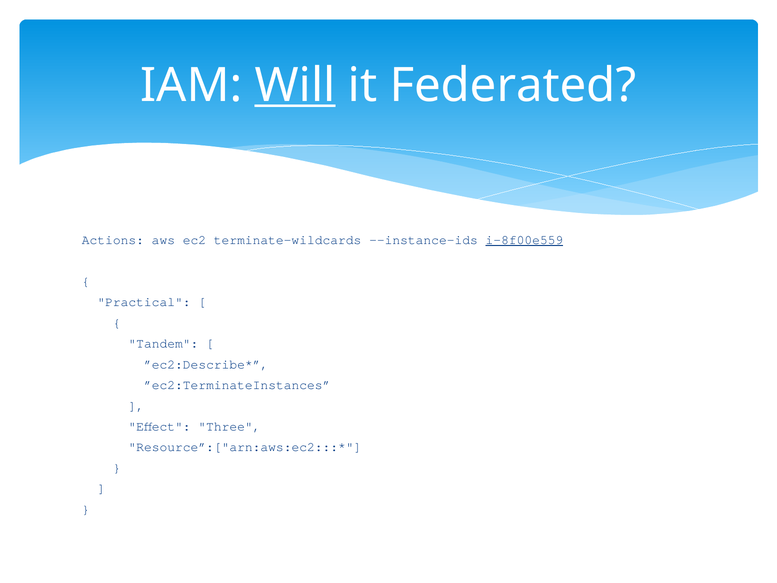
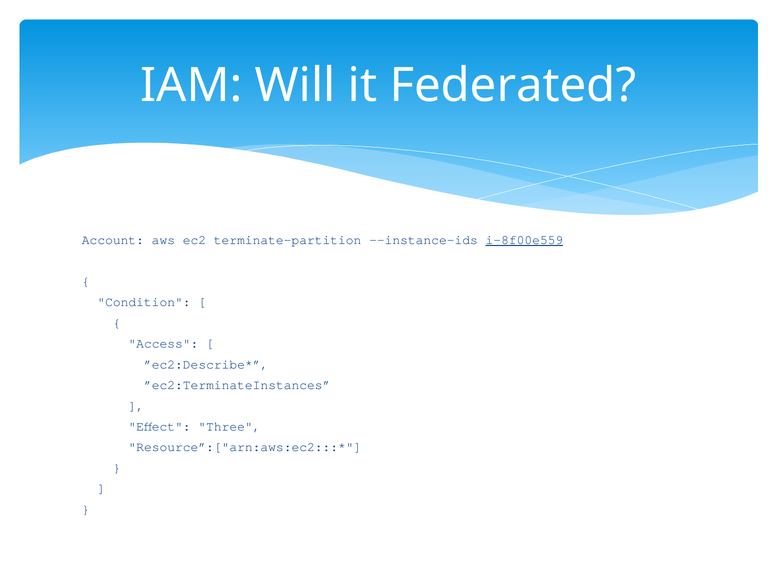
Will underline: present -> none
Actions: Actions -> Account
terminate-wildcards: terminate-wildcards -> terminate-partition
Practical: Practical -> Condition
Tandem: Tandem -> Access
